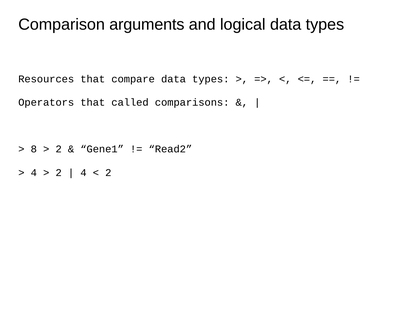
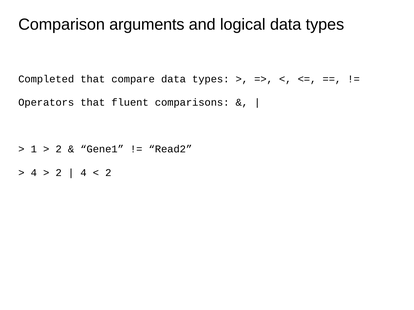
Resources: Resources -> Completed
called: called -> fluent
8: 8 -> 1
